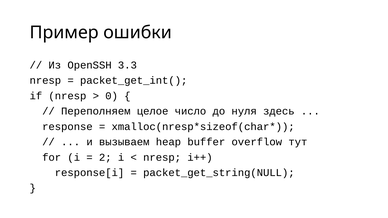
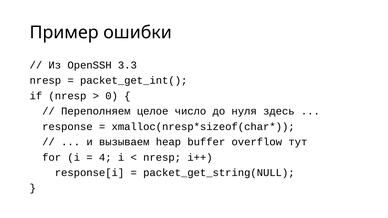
2: 2 -> 4
